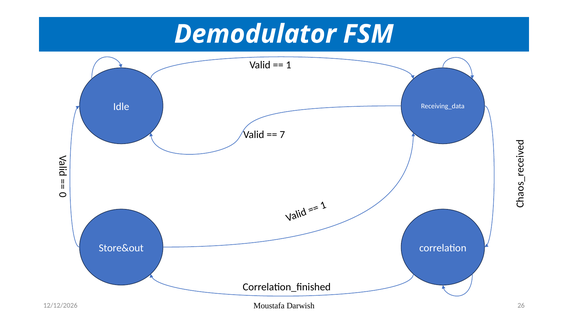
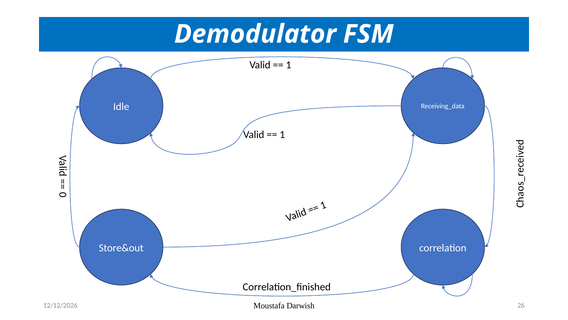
7 at (282, 134): 7 -> 1
